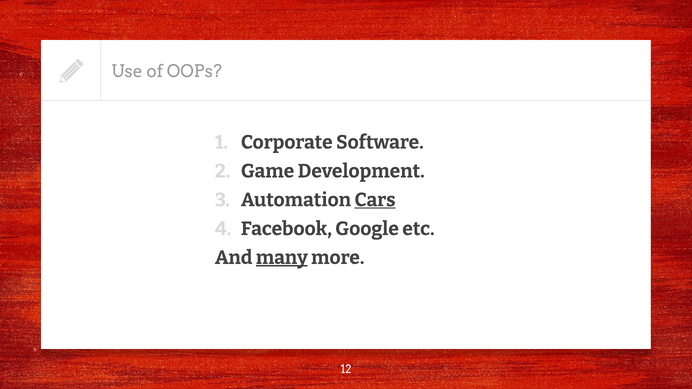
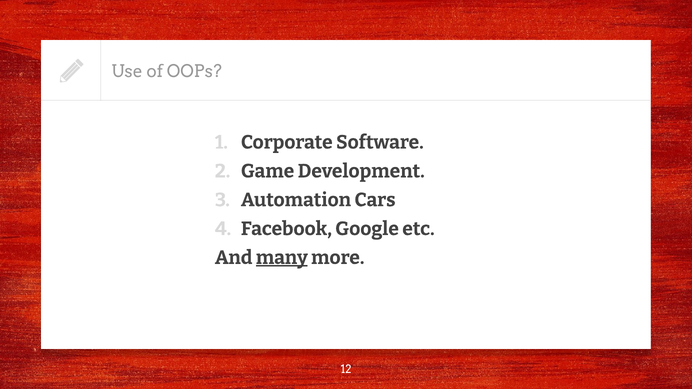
Cars underline: present -> none
